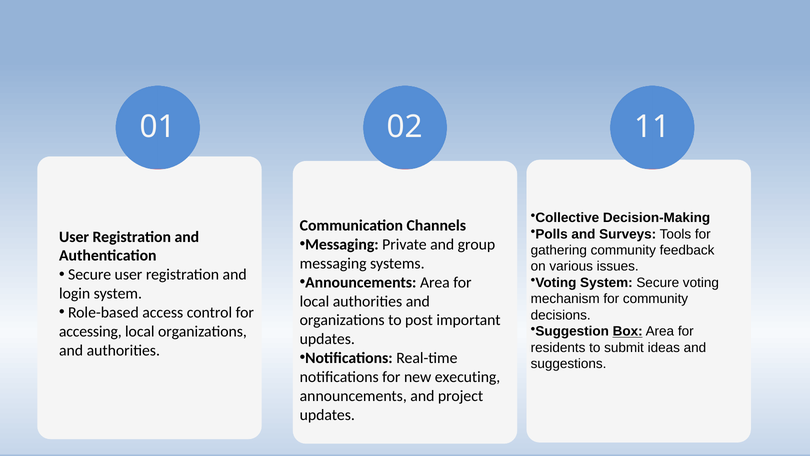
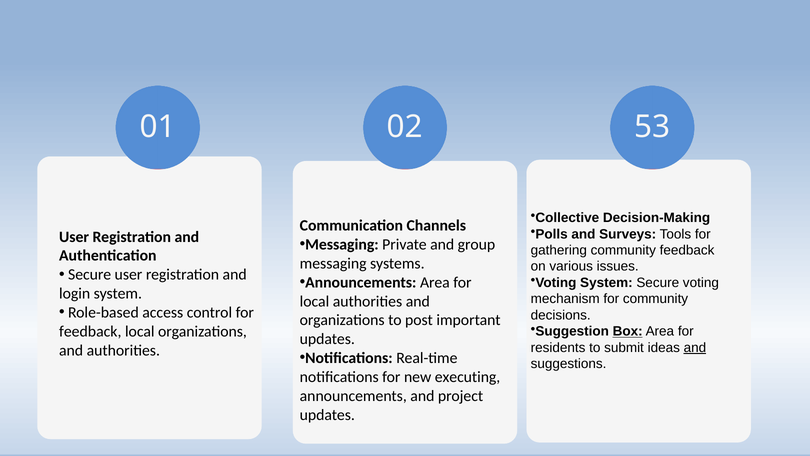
11: 11 -> 53
accessing at (90, 331): accessing -> feedback
and at (695, 347) underline: none -> present
